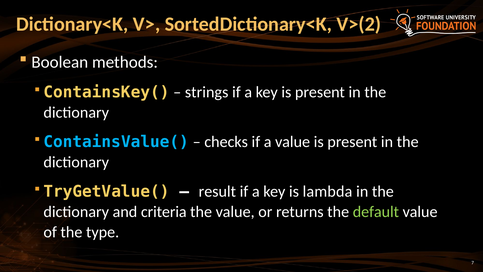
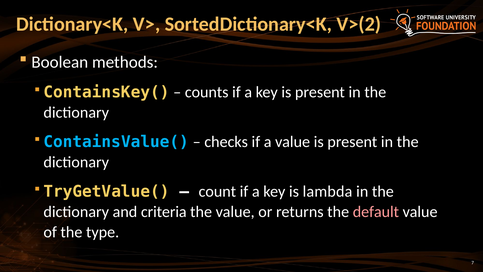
strings: strings -> counts
result: result -> count
default colour: light green -> pink
